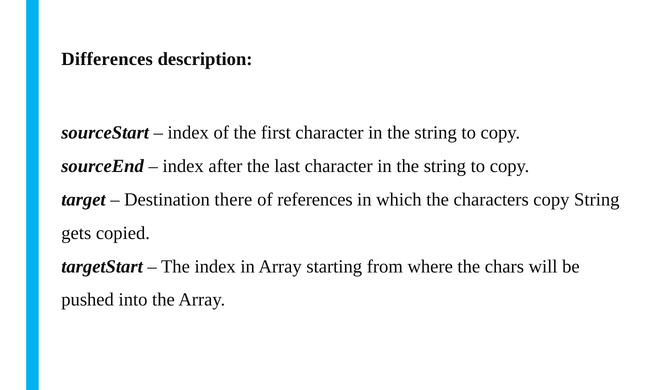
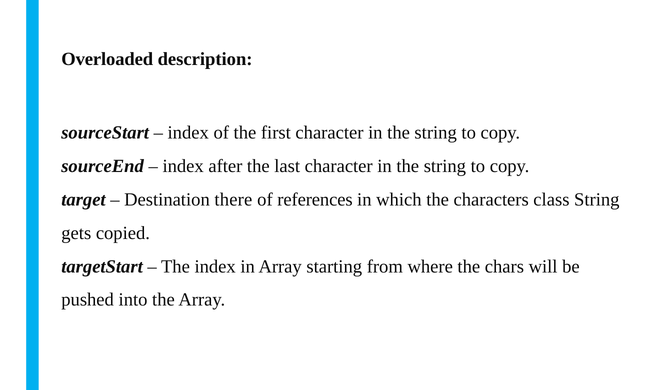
Differences: Differences -> Overloaded
characters copy: copy -> class
